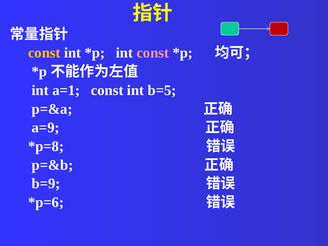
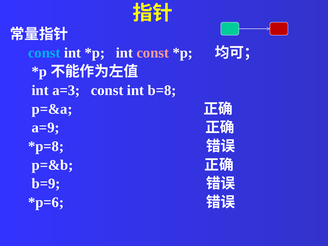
const at (44, 53) colour: yellow -> light blue
a=1: a=1 -> a=3
b=5: b=5 -> b=8
